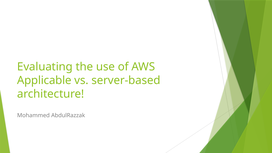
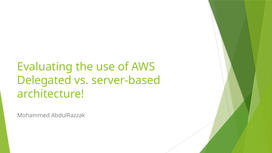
Applicable: Applicable -> Delegated
